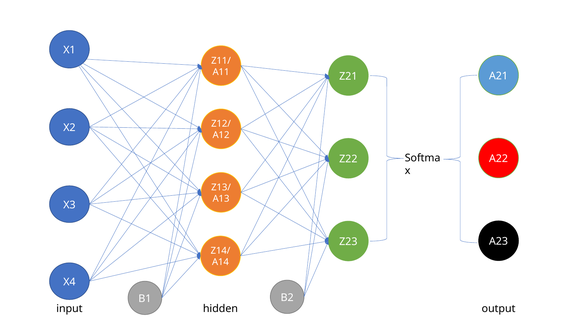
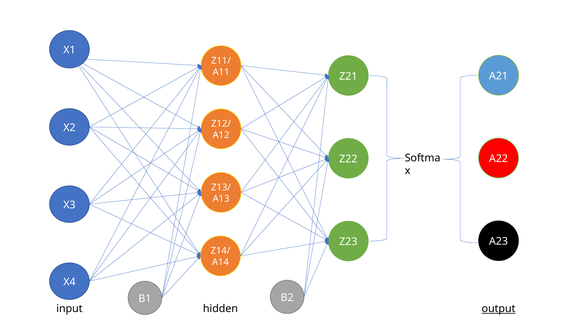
output underline: none -> present
